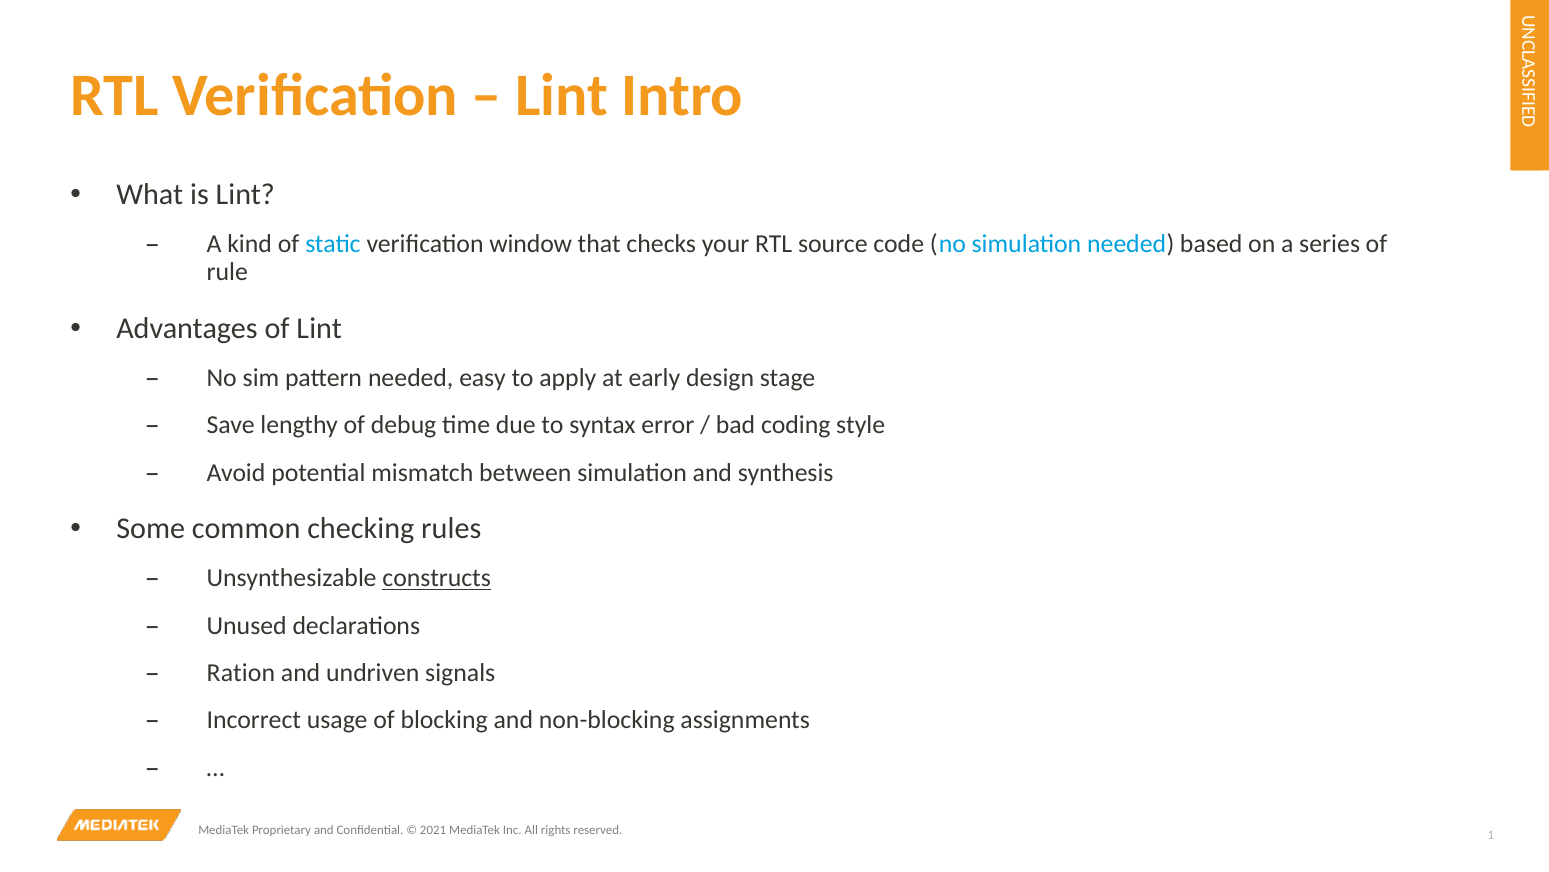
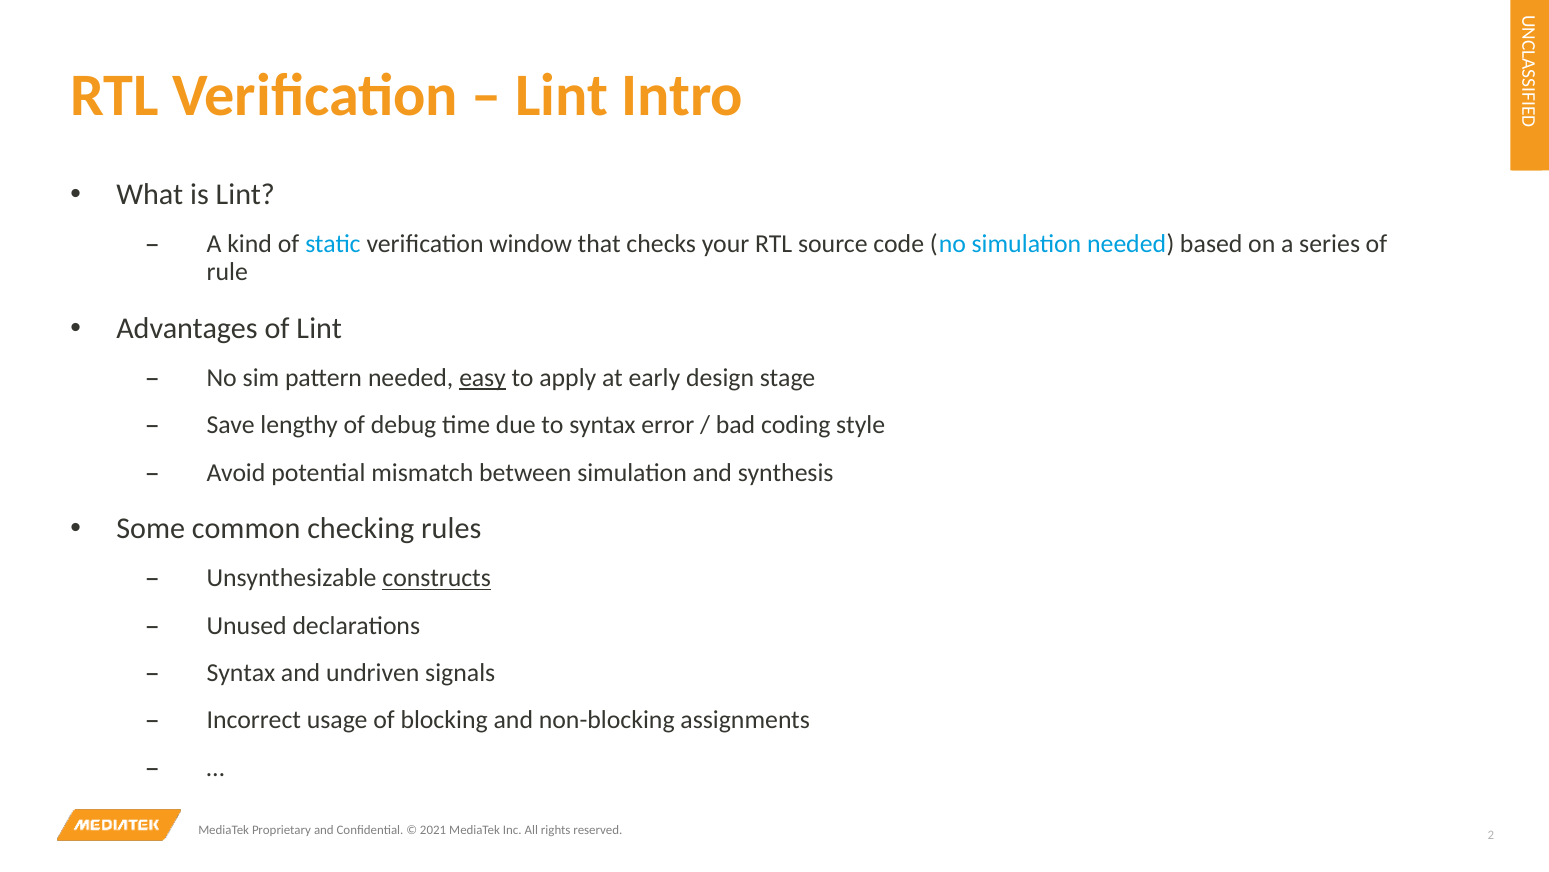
easy underline: none -> present
Ration at (241, 673): Ration -> Syntax
1: 1 -> 2
